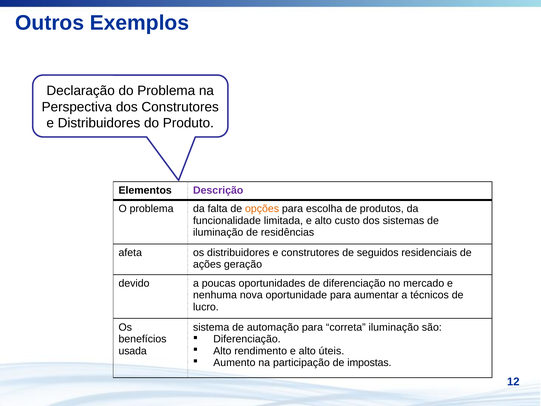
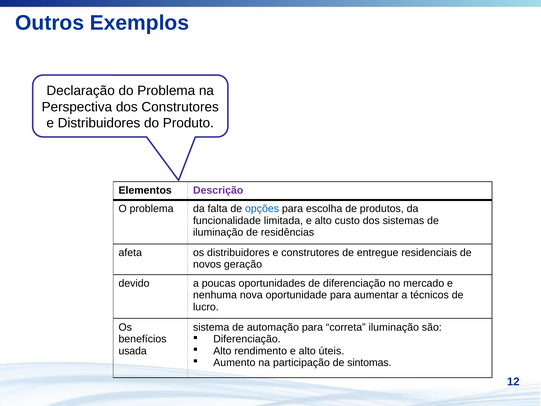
opções colour: orange -> blue
seguidos: seguidos -> entregue
ações: ações -> novos
impostas: impostas -> sintomas
